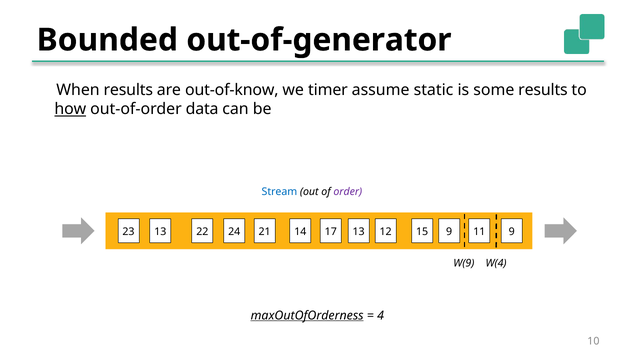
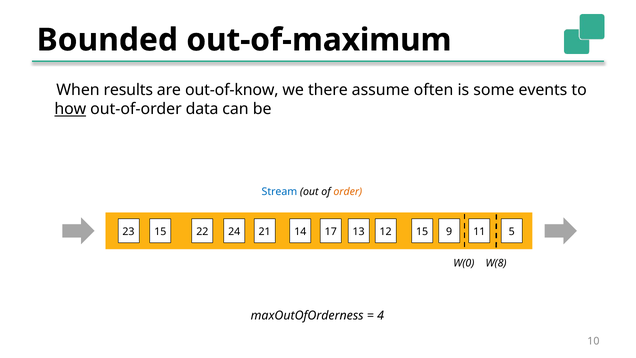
out-of-generator: out-of-generator -> out-of-maximum
timer: timer -> there
static: static -> often
some results: results -> events
order colour: purple -> orange
23 13: 13 -> 15
24 9: 9 -> 5
W(9: W(9 -> W(0
W(4: W(4 -> W(8
maxOutOfOrderness underline: present -> none
